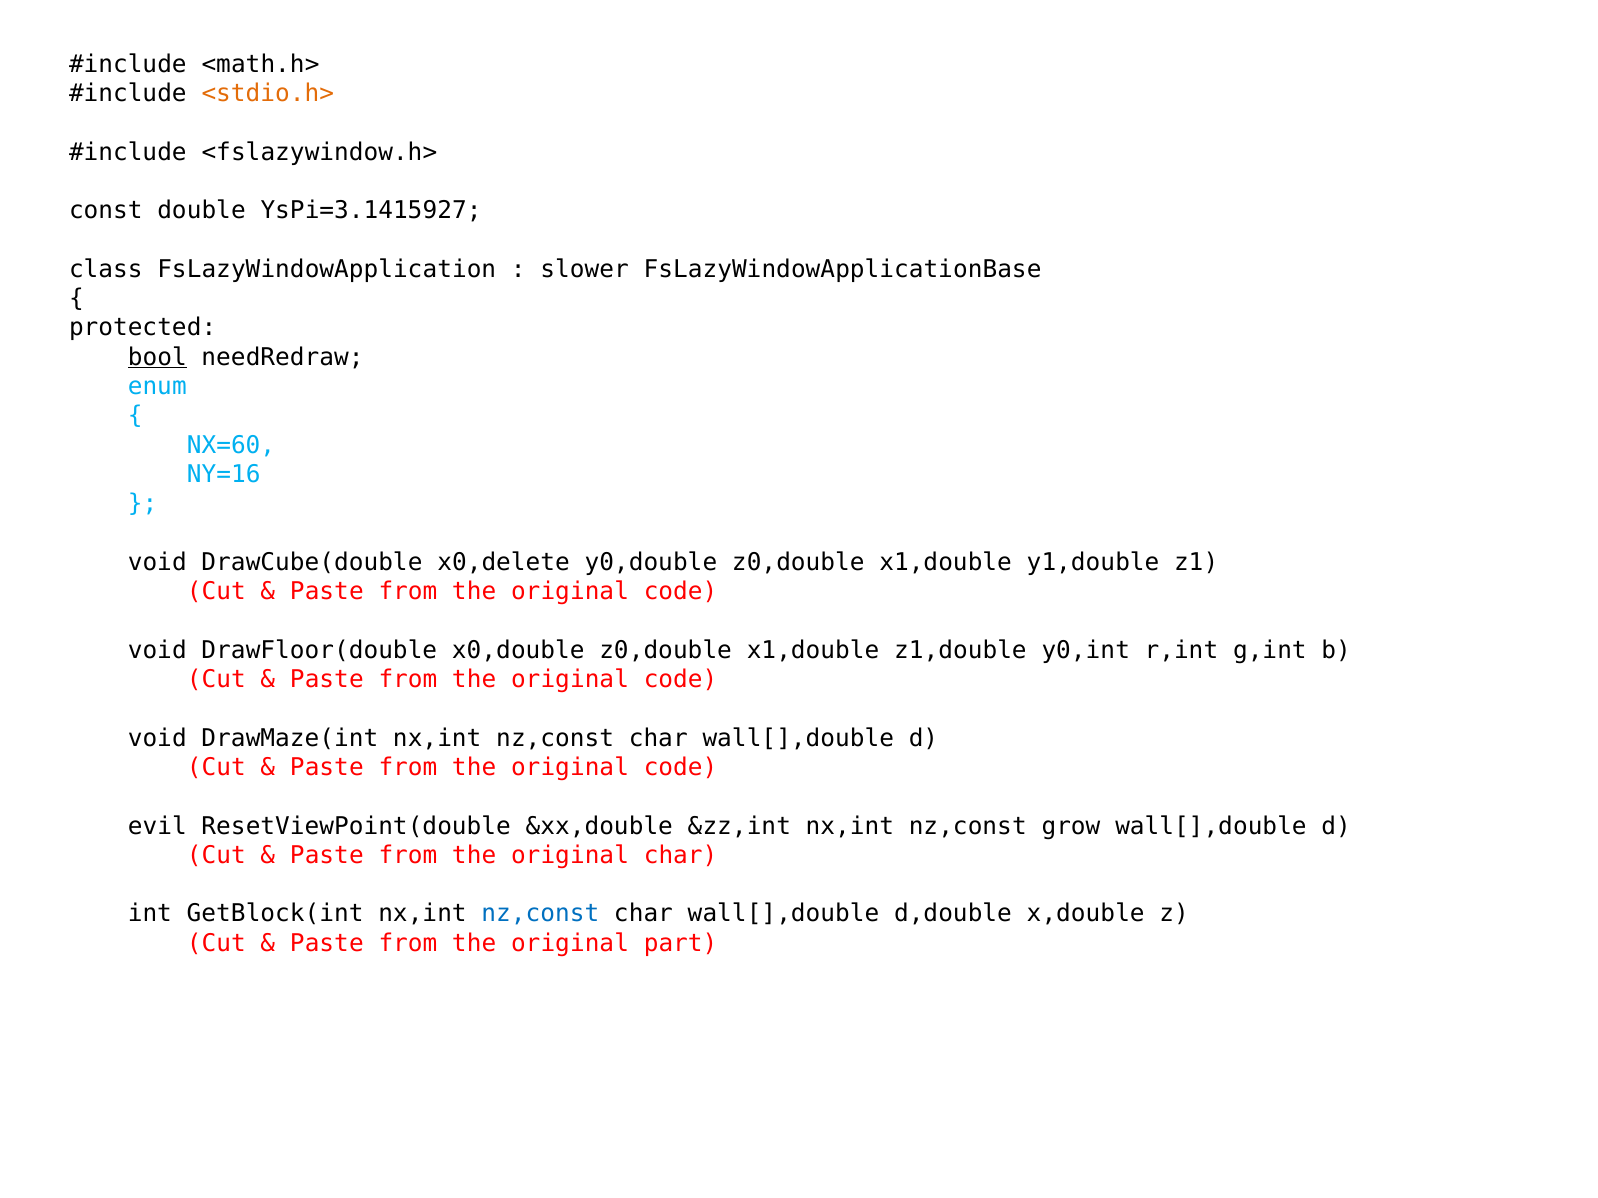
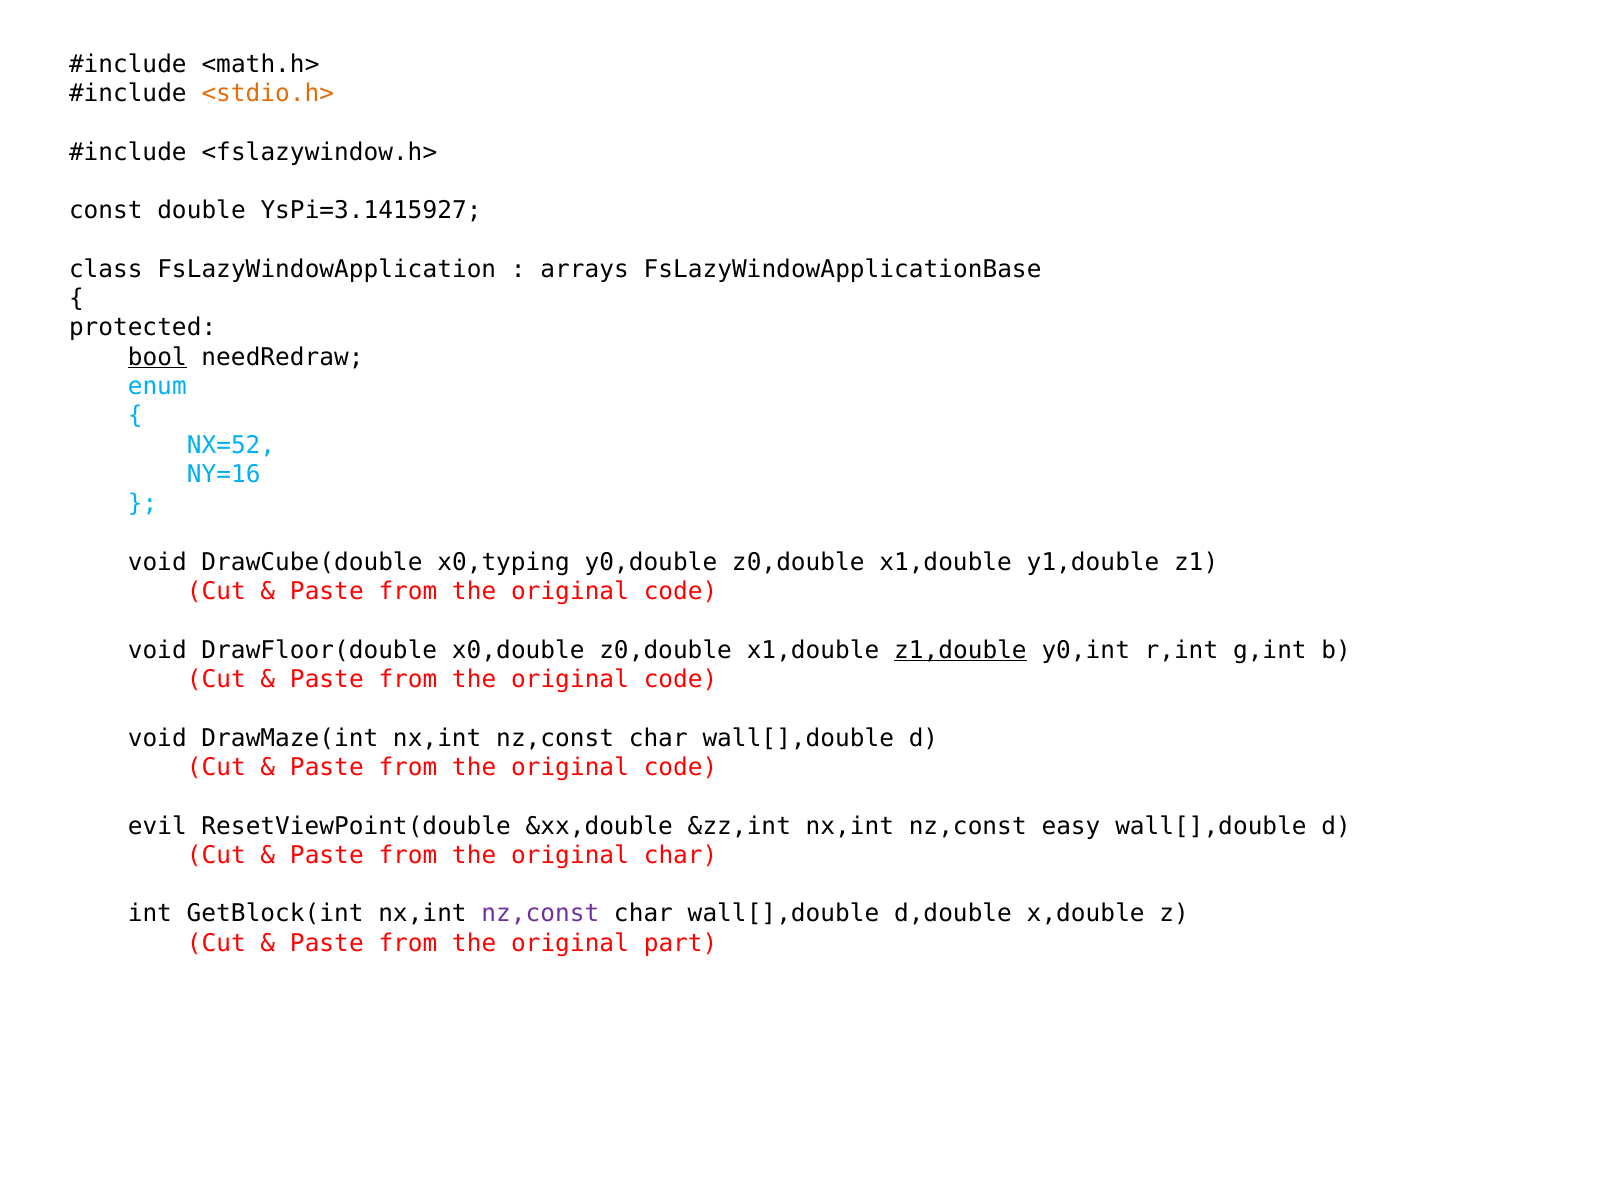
slower: slower -> arrays
NX=60: NX=60 -> NX=52
x0,delete: x0,delete -> x0,typing
z1,double underline: none -> present
grow: grow -> easy
nz,const at (540, 914) colour: blue -> purple
